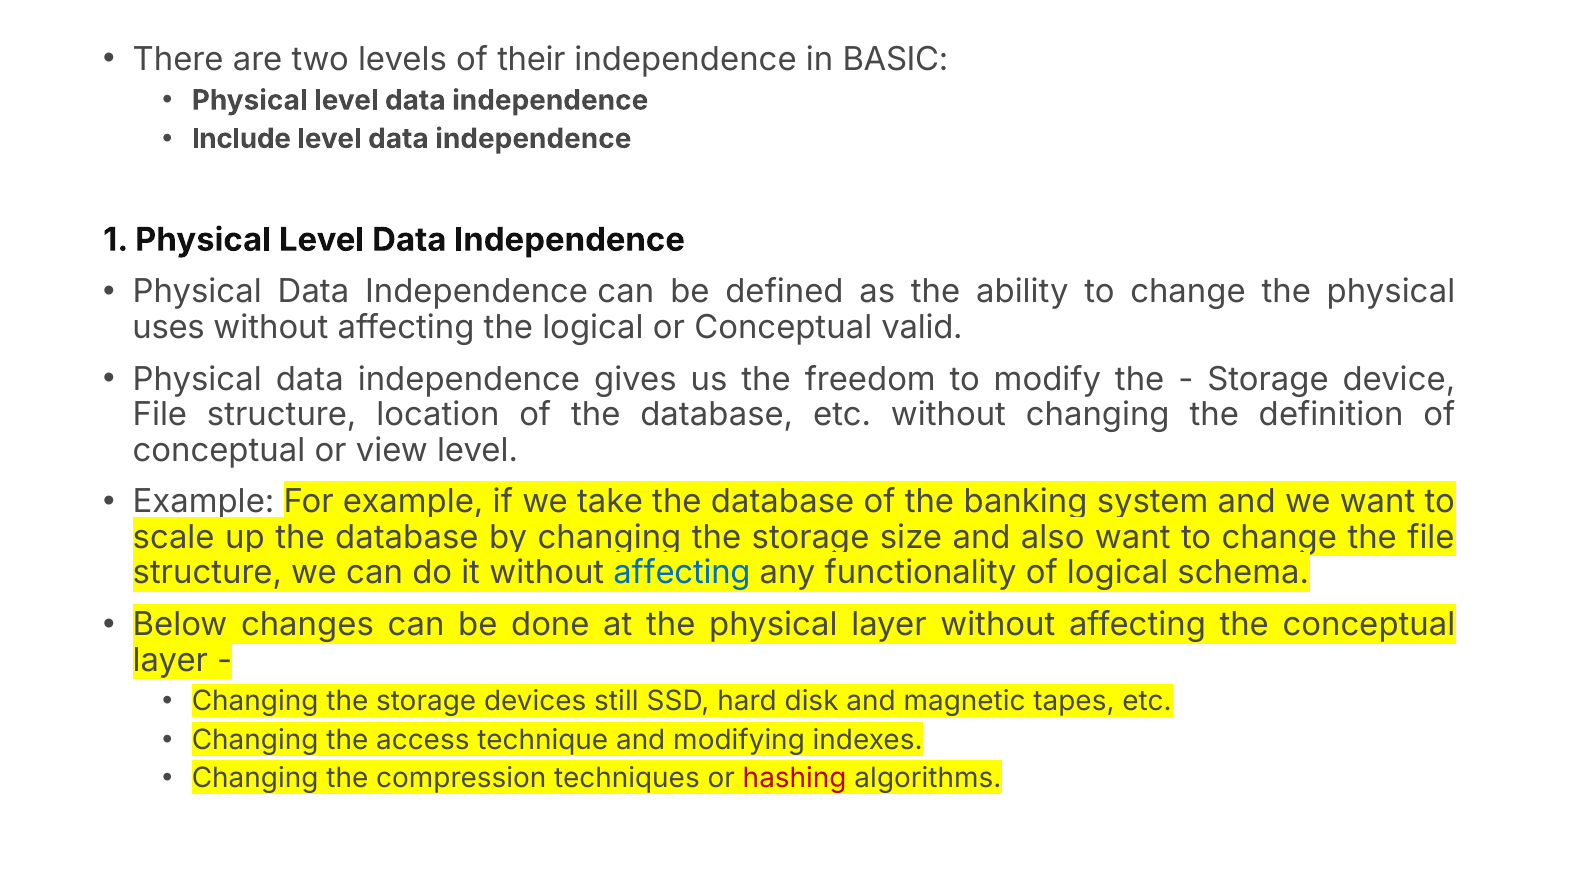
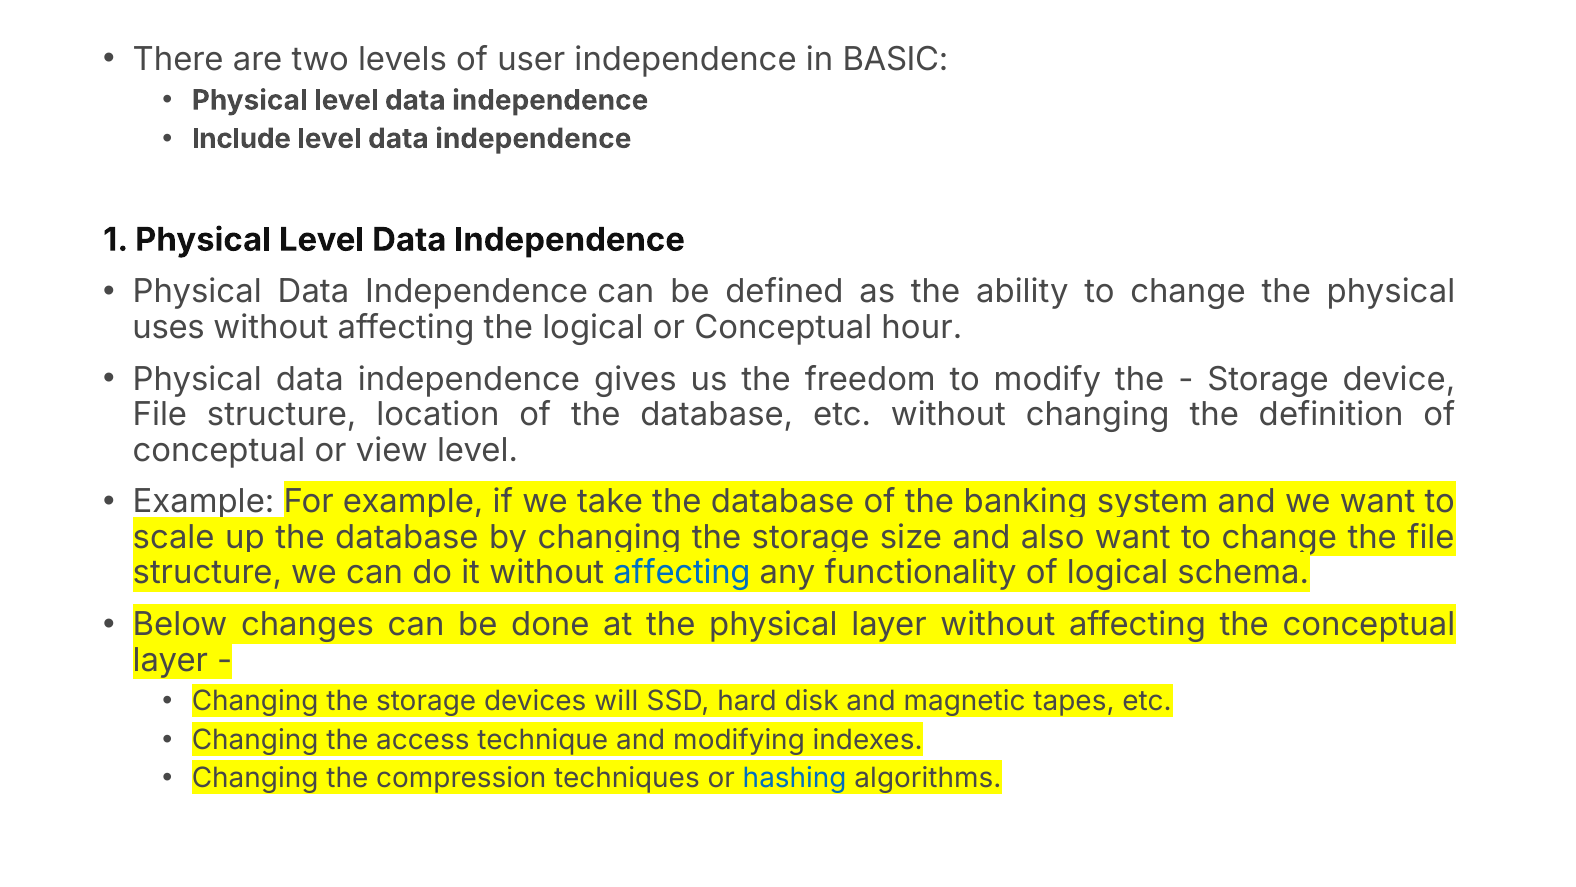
their: their -> user
valid: valid -> hour
still: still -> will
hashing colour: red -> blue
